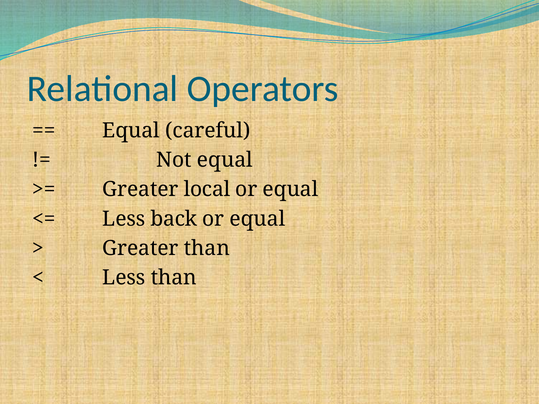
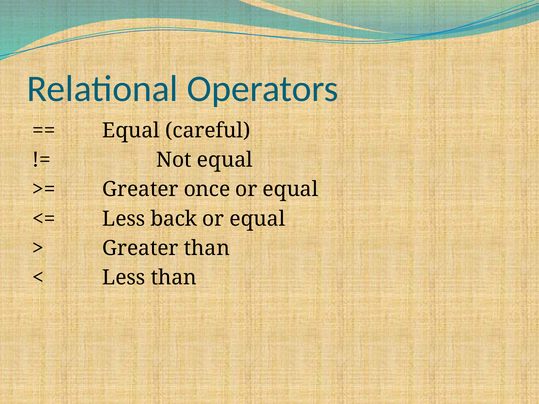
local: local -> once
